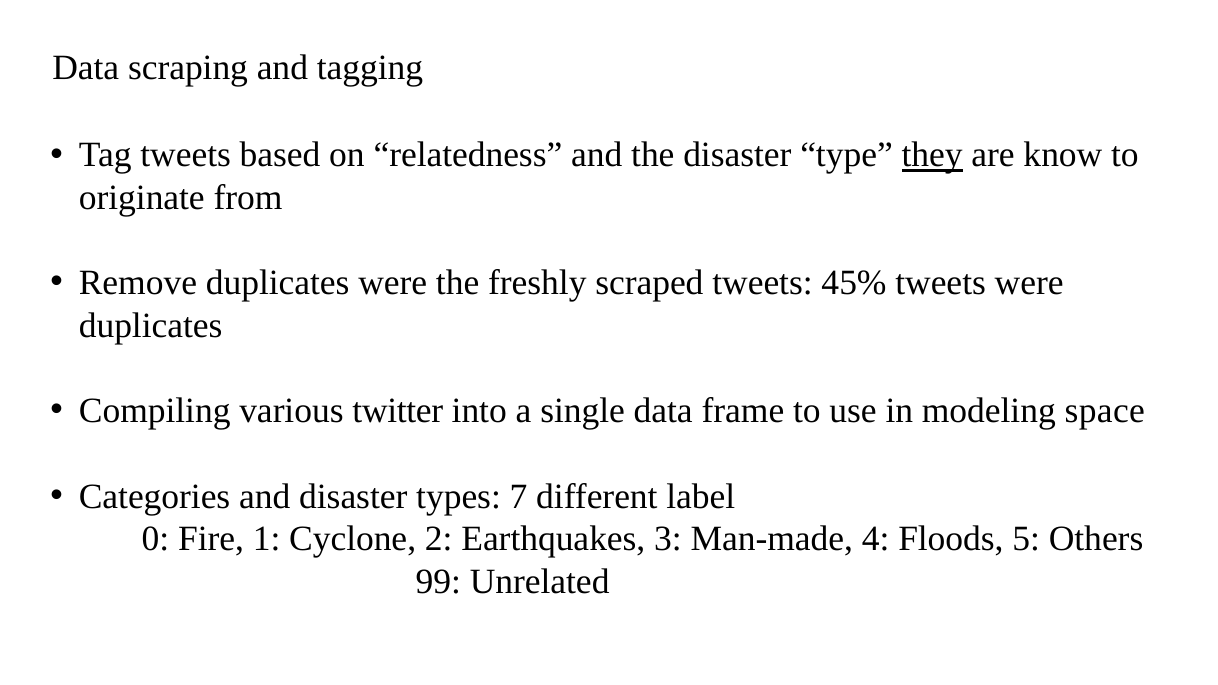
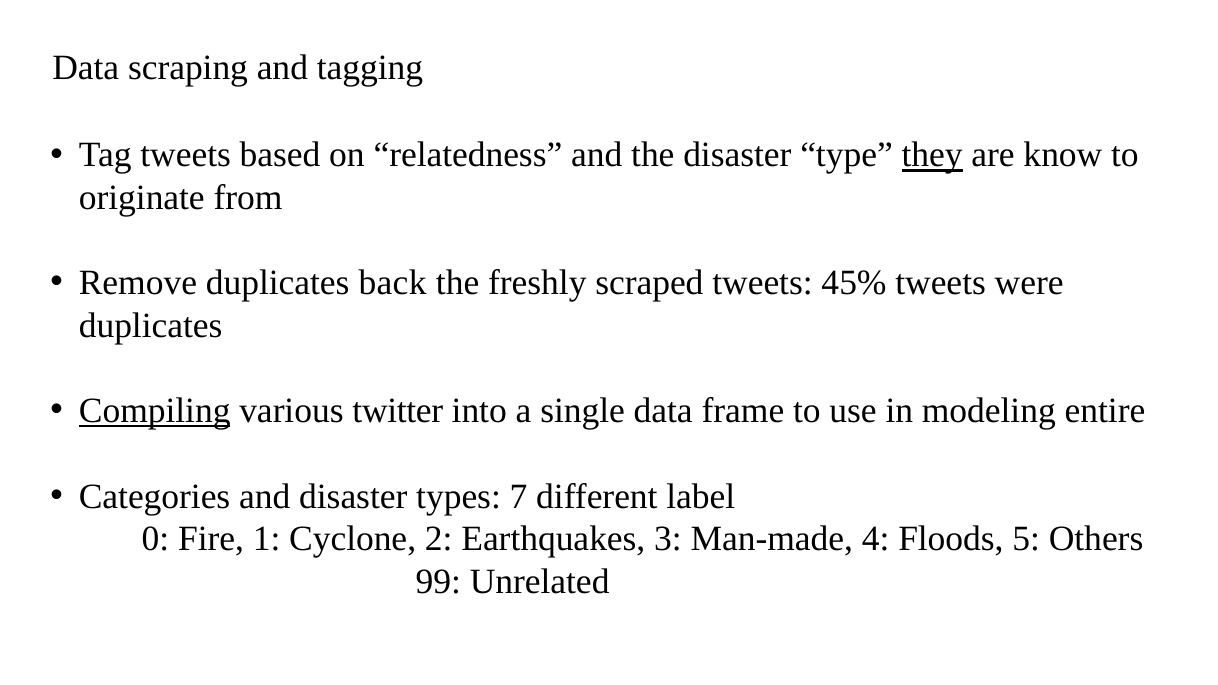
duplicates were: were -> back
Compiling underline: none -> present
space: space -> entire
